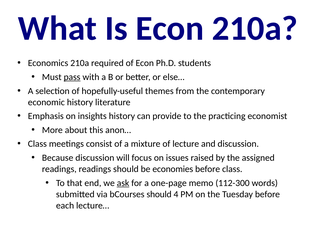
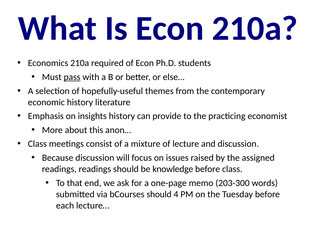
economies: economies -> knowledge
ask underline: present -> none
112-300: 112-300 -> 203-300
